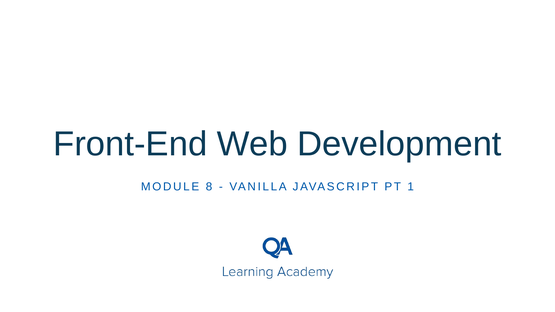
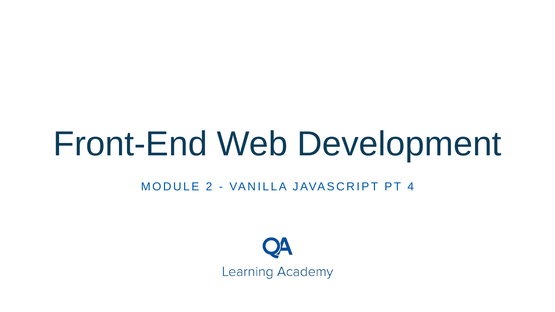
8: 8 -> 2
1: 1 -> 4
